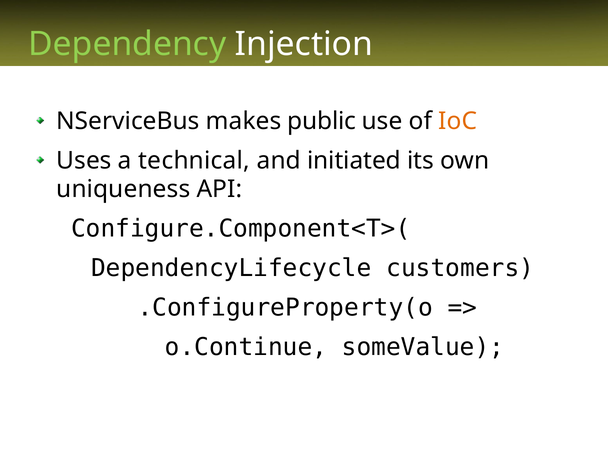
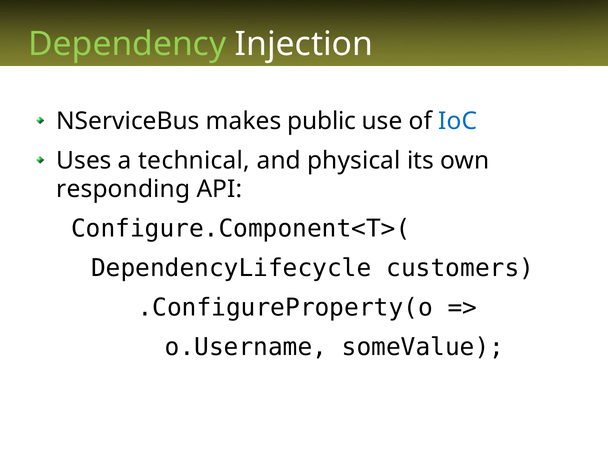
IoC colour: orange -> blue
initiated: initiated -> physical
uniqueness: uniqueness -> responding
o.Continue: o.Continue -> o.Username
